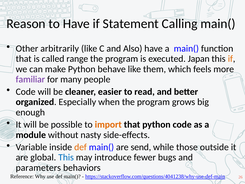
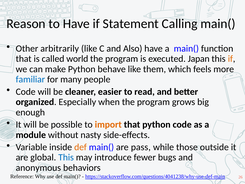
range: range -> world
familiar colour: purple -> blue
send: send -> pass
parameters: parameters -> anonymous
